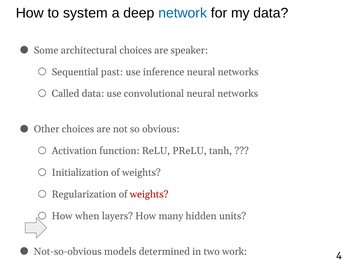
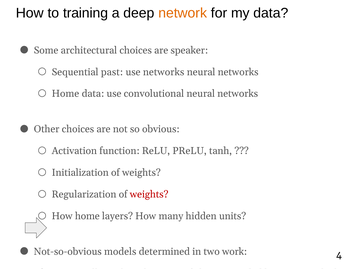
system: system -> training
network colour: blue -> orange
use inference: inference -> networks
Called at (66, 94): Called -> Home
How when: when -> home
